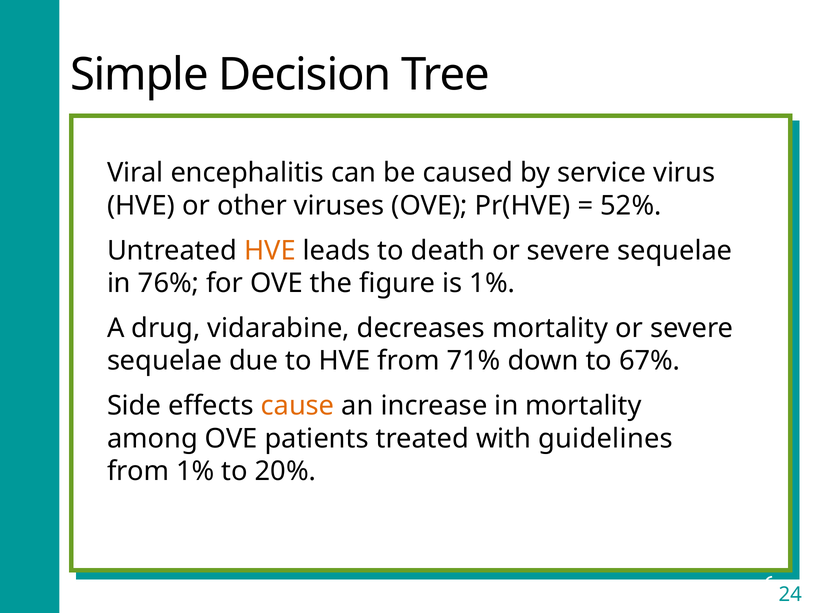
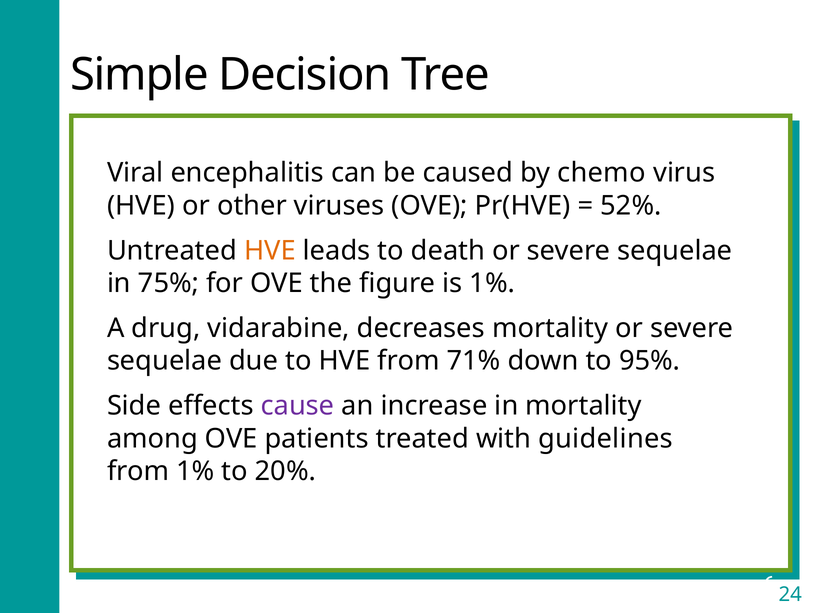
service: service -> chemo
76%: 76% -> 75%
67%: 67% -> 95%
cause colour: orange -> purple
